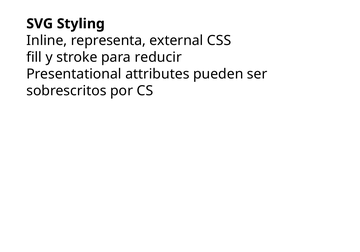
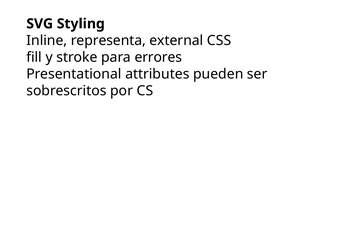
reducir: reducir -> errores
